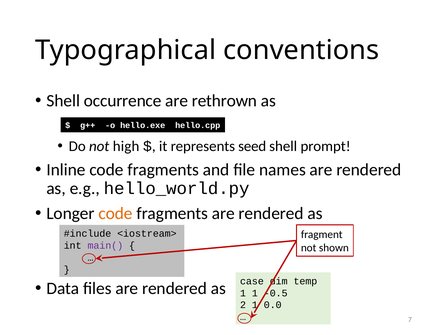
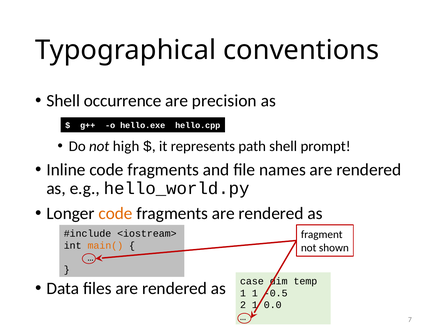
rethrown: rethrown -> precision
seed: seed -> path
main( colour: purple -> orange
